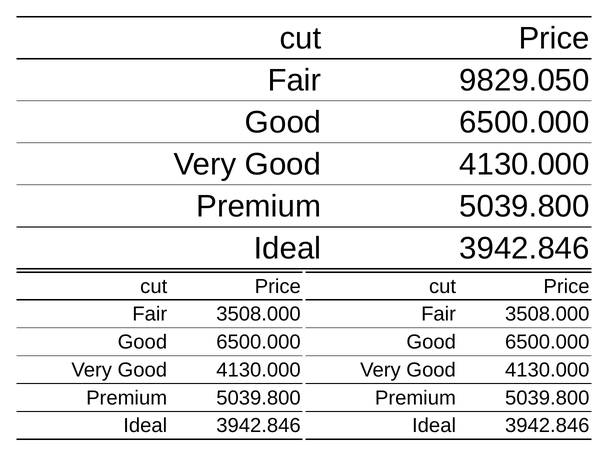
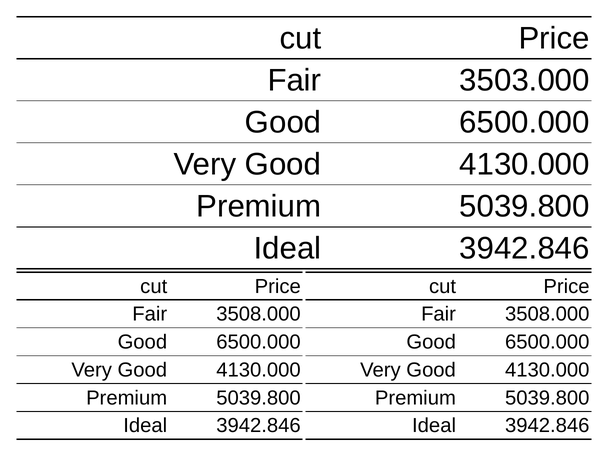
9829.050: 9829.050 -> 3503.000
